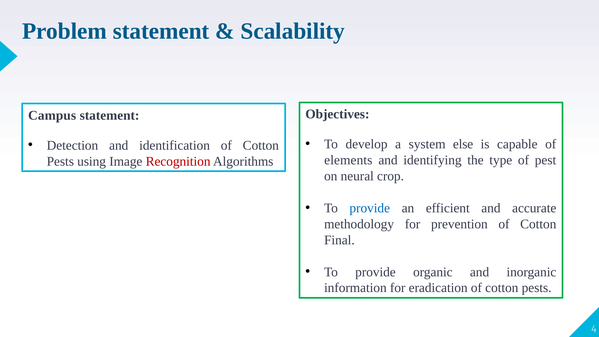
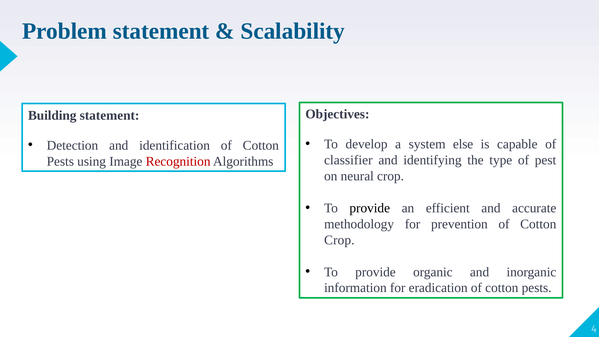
Campus: Campus -> Building
elements: elements -> classifier
provide at (370, 208) colour: blue -> black
Final at (339, 240): Final -> Crop
